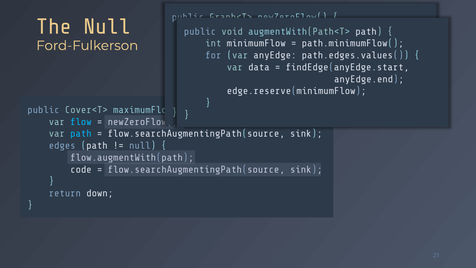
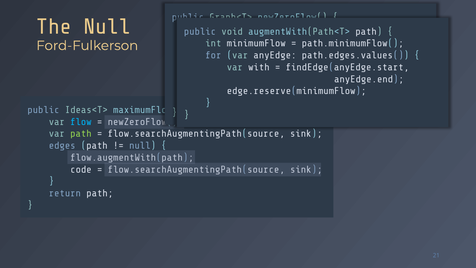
data: data -> with
Cover<T>: Cover<T> -> Ideas<T>
path at (81, 134) colour: light blue -> light green
return down: down -> path
